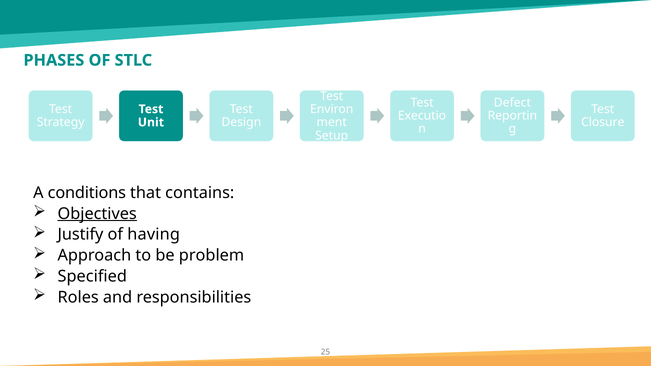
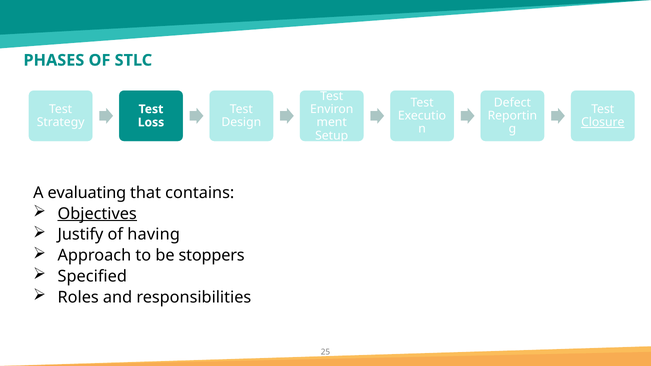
Closure underline: none -> present
Unit: Unit -> Loss
conditions: conditions -> evaluating
problem: problem -> stoppers
